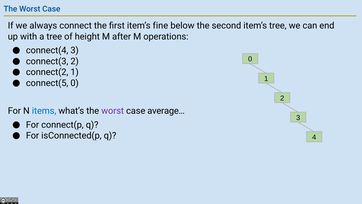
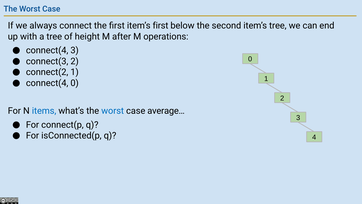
item’s fine: fine -> first
connect(5 at (47, 83): connect(5 -> connect(4
worst at (113, 111) colour: purple -> blue
